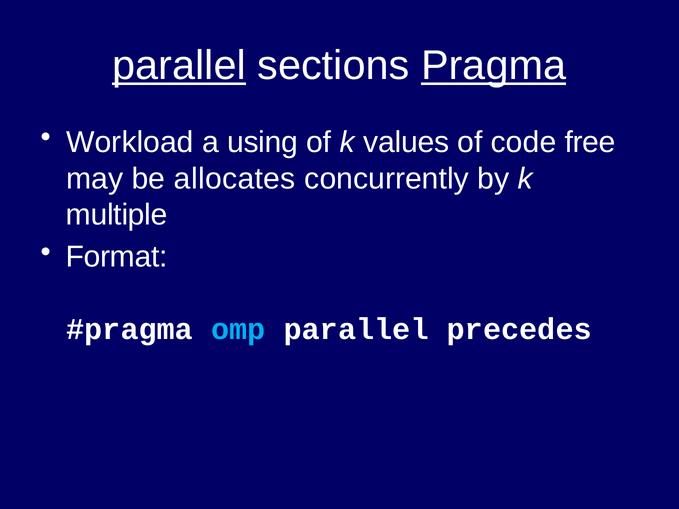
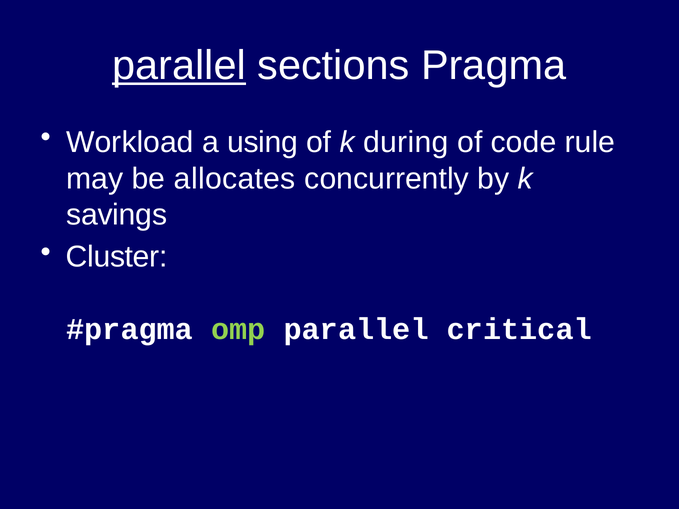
Pragma underline: present -> none
values: values -> during
free: free -> rule
multiple: multiple -> savings
Format: Format -> Cluster
omp colour: light blue -> light green
precedes: precedes -> critical
